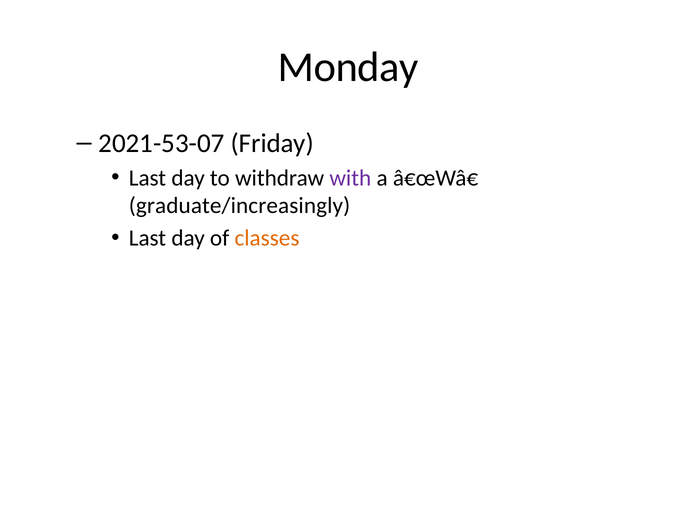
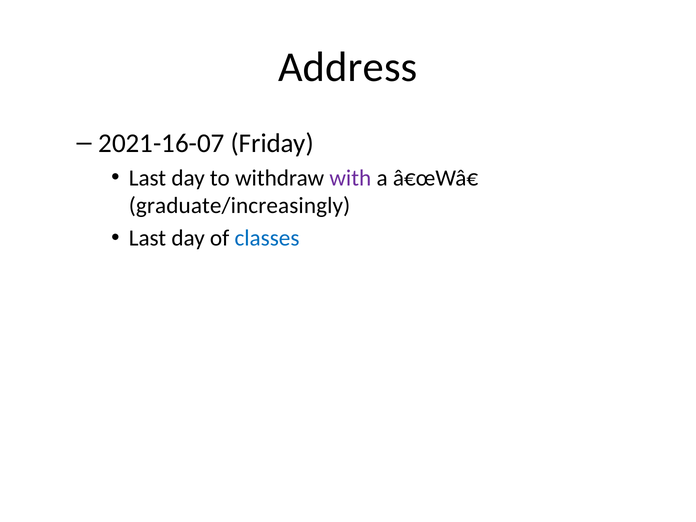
Monday: Monday -> Address
2021-53-07: 2021-53-07 -> 2021-16-07
classes colour: orange -> blue
